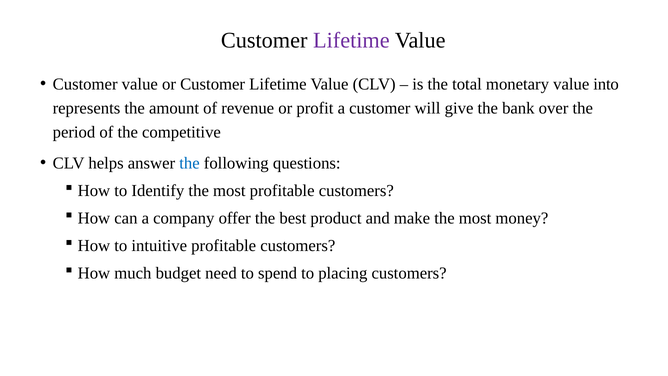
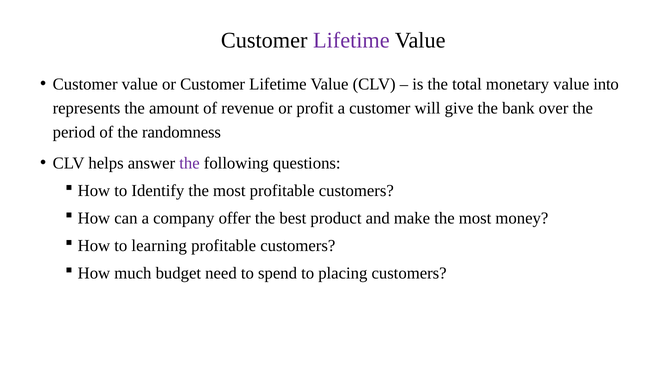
competitive: competitive -> randomness
the at (189, 163) colour: blue -> purple
intuitive: intuitive -> learning
